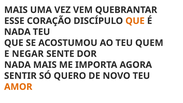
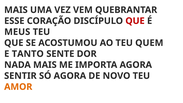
QUE at (135, 21) colour: orange -> red
NADA at (17, 32): NADA -> MEUS
NEGAR: NEGAR -> TANTO
SÓ QUERO: QUERO -> AGORA
